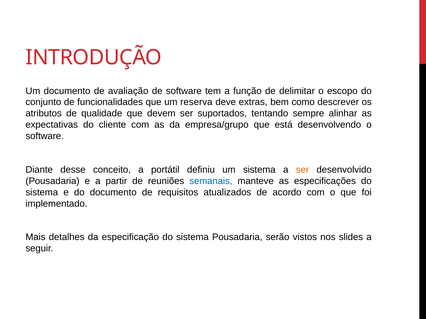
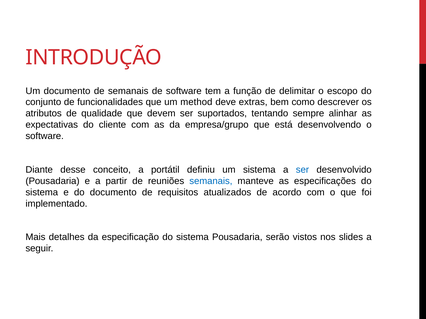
de avaliação: avaliação -> semanais
reserva: reserva -> method
ser at (302, 170) colour: orange -> blue
